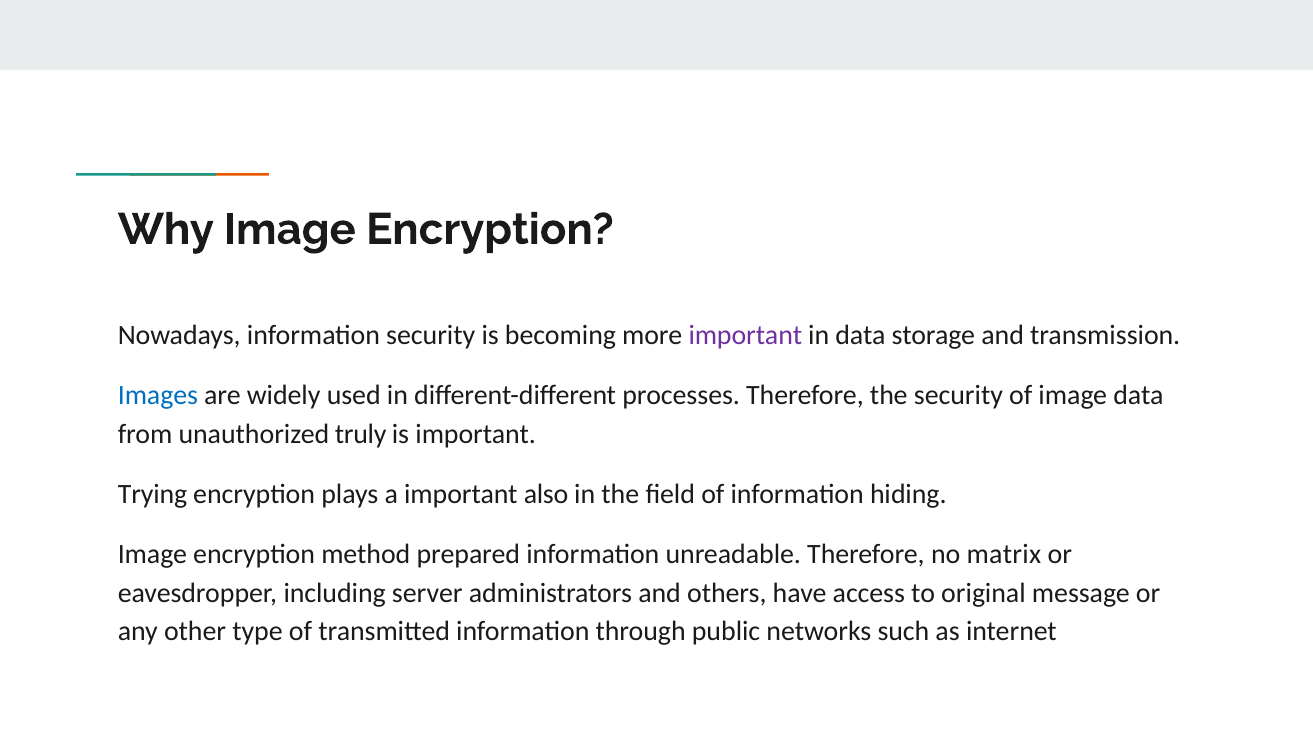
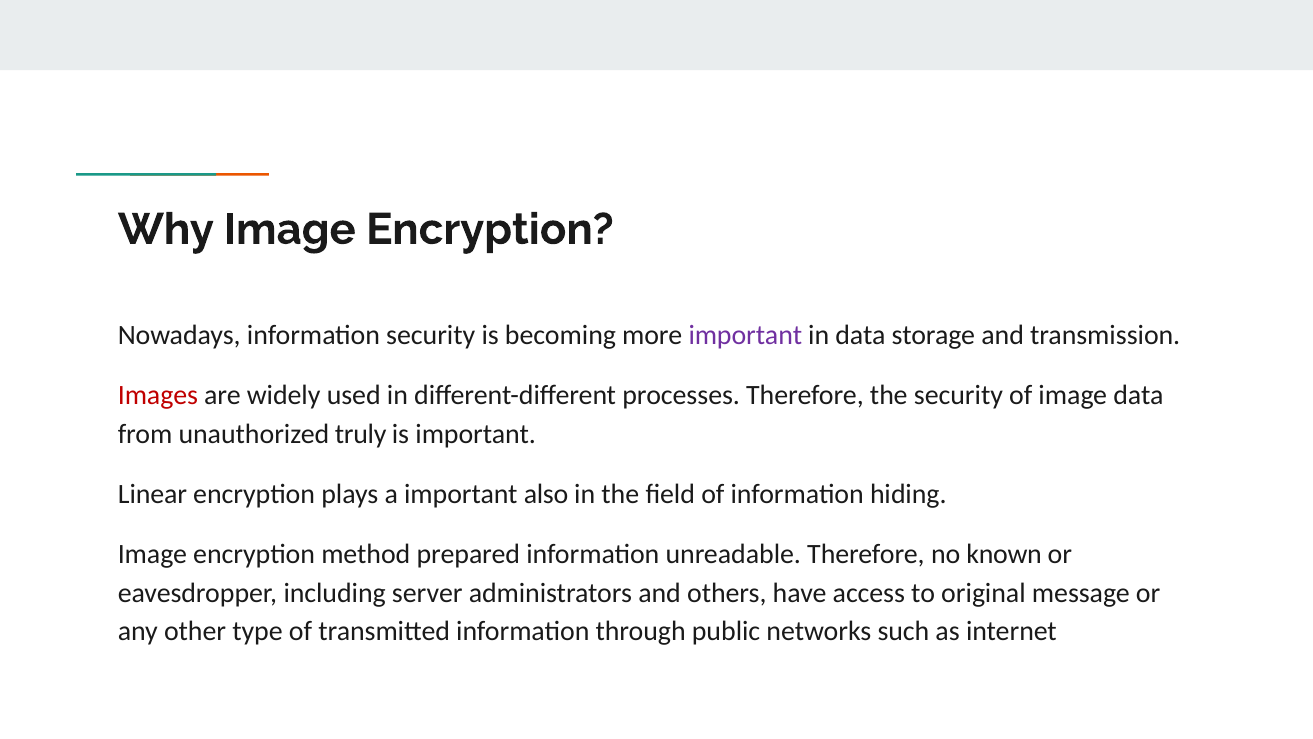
Images colour: blue -> red
Trying: Trying -> Linear
matrix: matrix -> known
